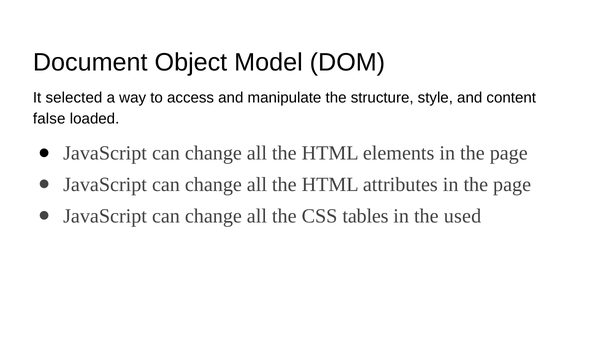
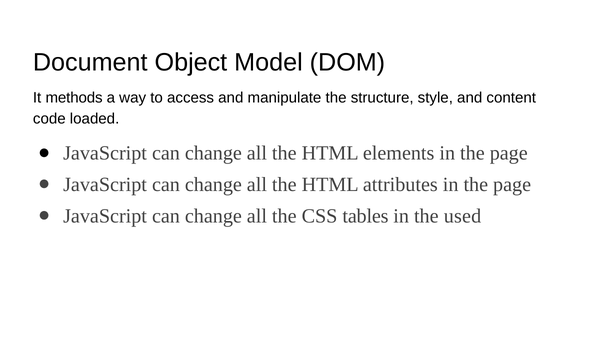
selected: selected -> methods
false: false -> code
